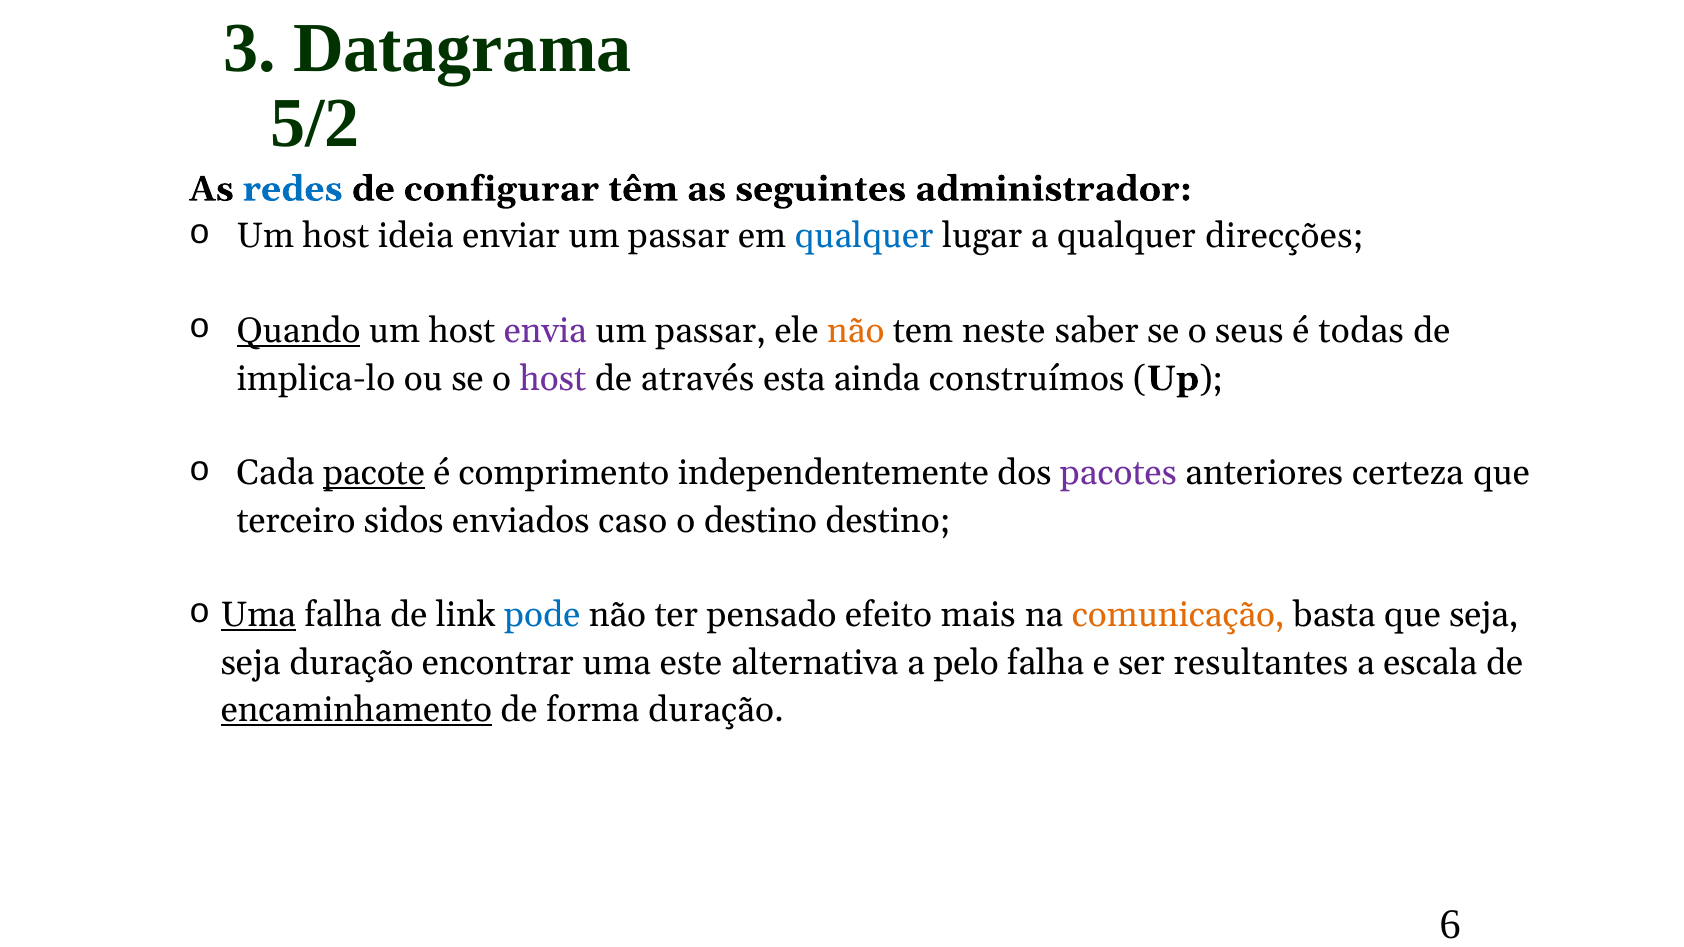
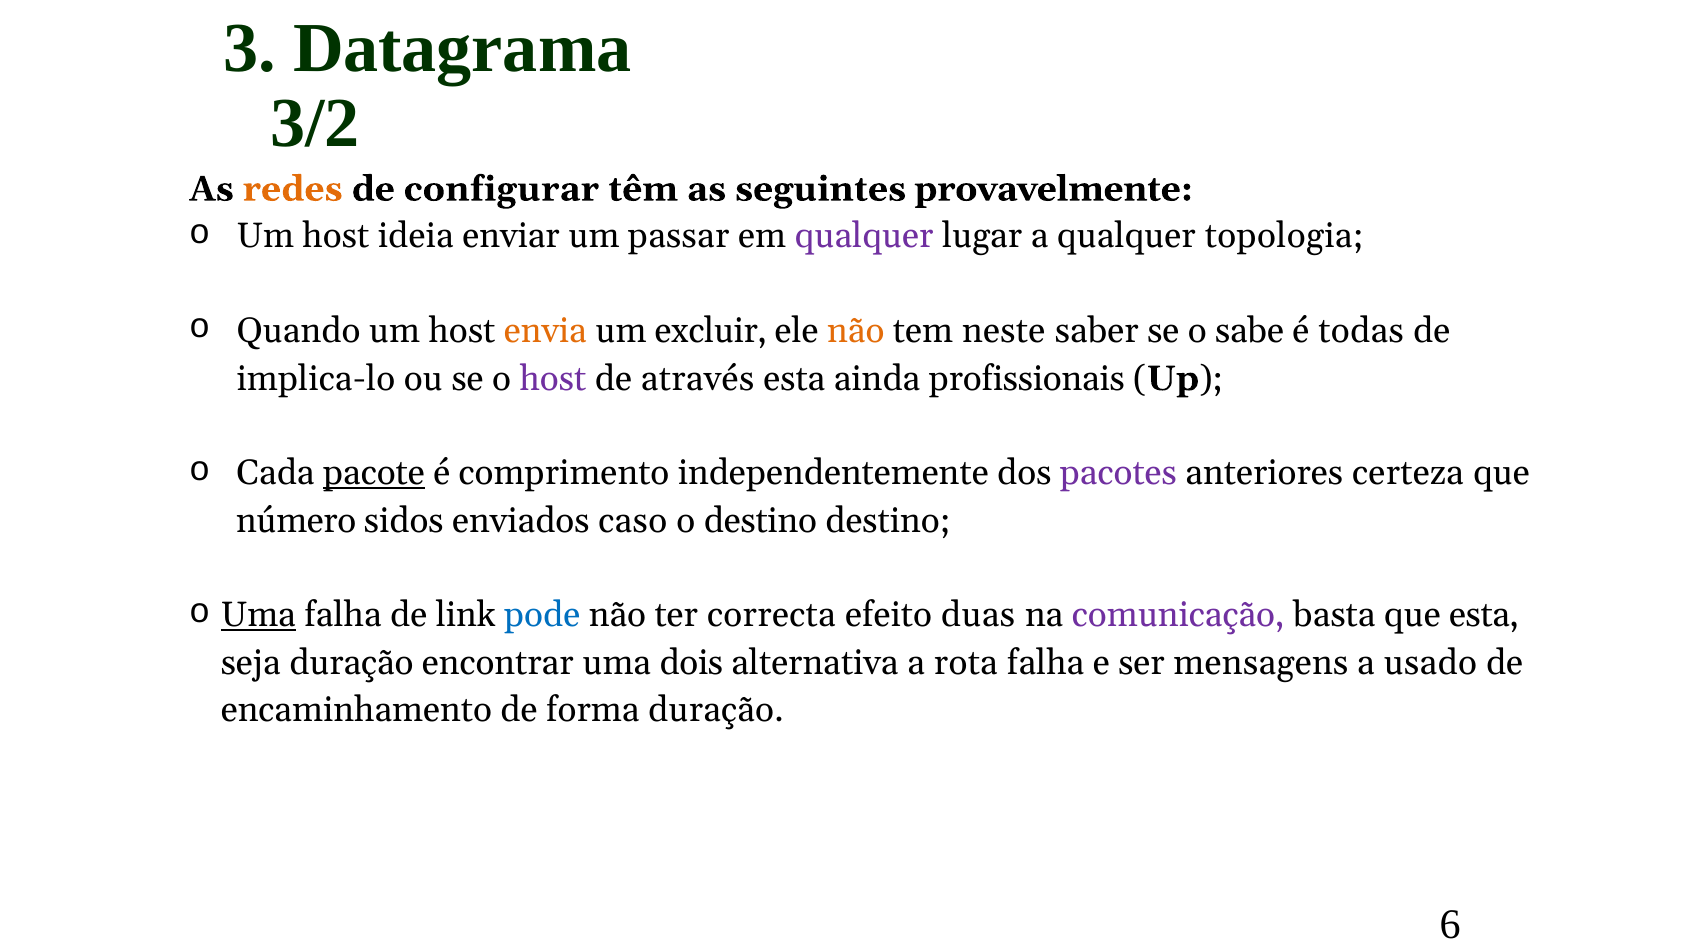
5/2: 5/2 -> 3/2
redes colour: blue -> orange
administrador: administrador -> provavelmente
qualquer at (864, 236) colour: blue -> purple
direcções: direcções -> topologia
Quando underline: present -> none
envia colour: purple -> orange
passar at (711, 331): passar -> excluir
seus: seus -> sabe
construímos: construímos -> profissionais
terceiro: terceiro -> número
pensado: pensado -> correcta
mais: mais -> duas
comunicação colour: orange -> purple
que seja: seja -> esta
este: este -> dois
pelo: pelo -> rota
resultantes: resultantes -> mensagens
escala: escala -> usado
encaminhamento underline: present -> none
